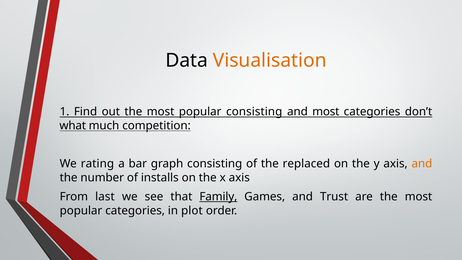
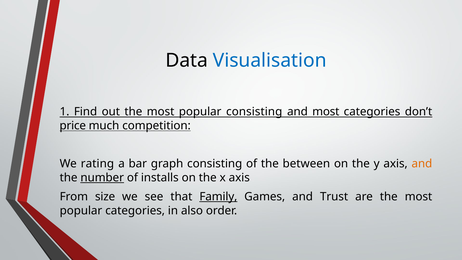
Visualisation colour: orange -> blue
what: what -> price
replaced: replaced -> between
number underline: none -> present
last: last -> size
plot: plot -> also
